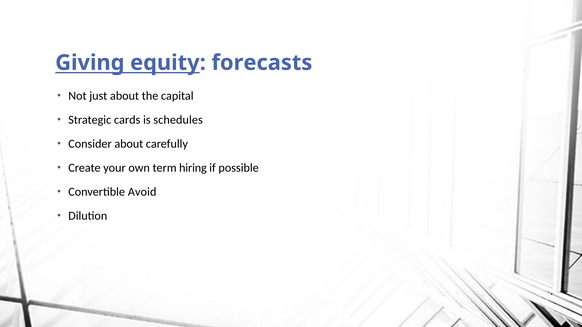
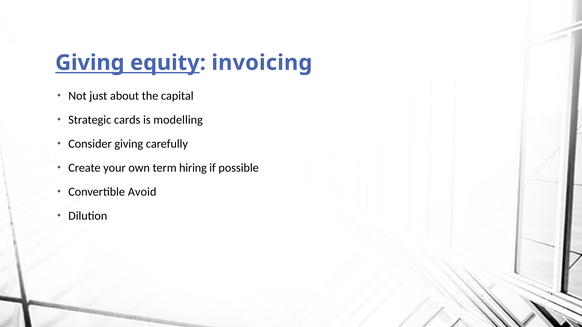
forecasts: forecasts -> invoicing
schedules: schedules -> modelling
Consider about: about -> giving
